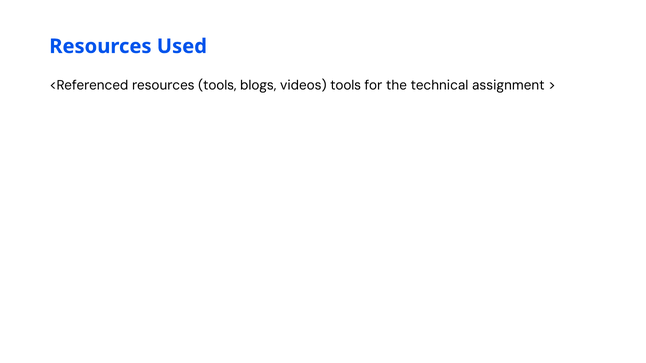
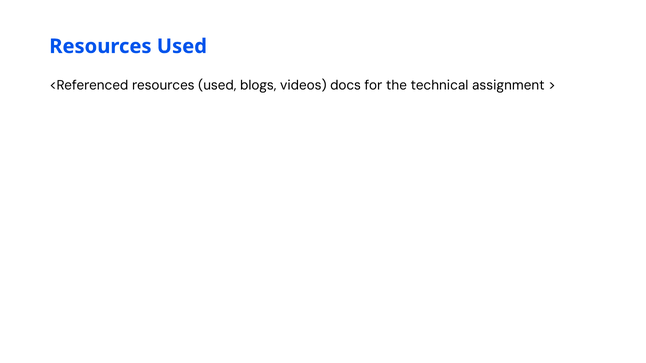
<Referenced resources tools: tools -> used
videos tools: tools -> docs
